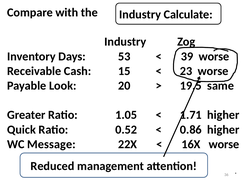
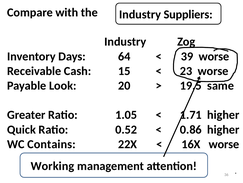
Calculate: Calculate -> Suppliers
53: 53 -> 64
Message: Message -> Contains
Reduced: Reduced -> Working
